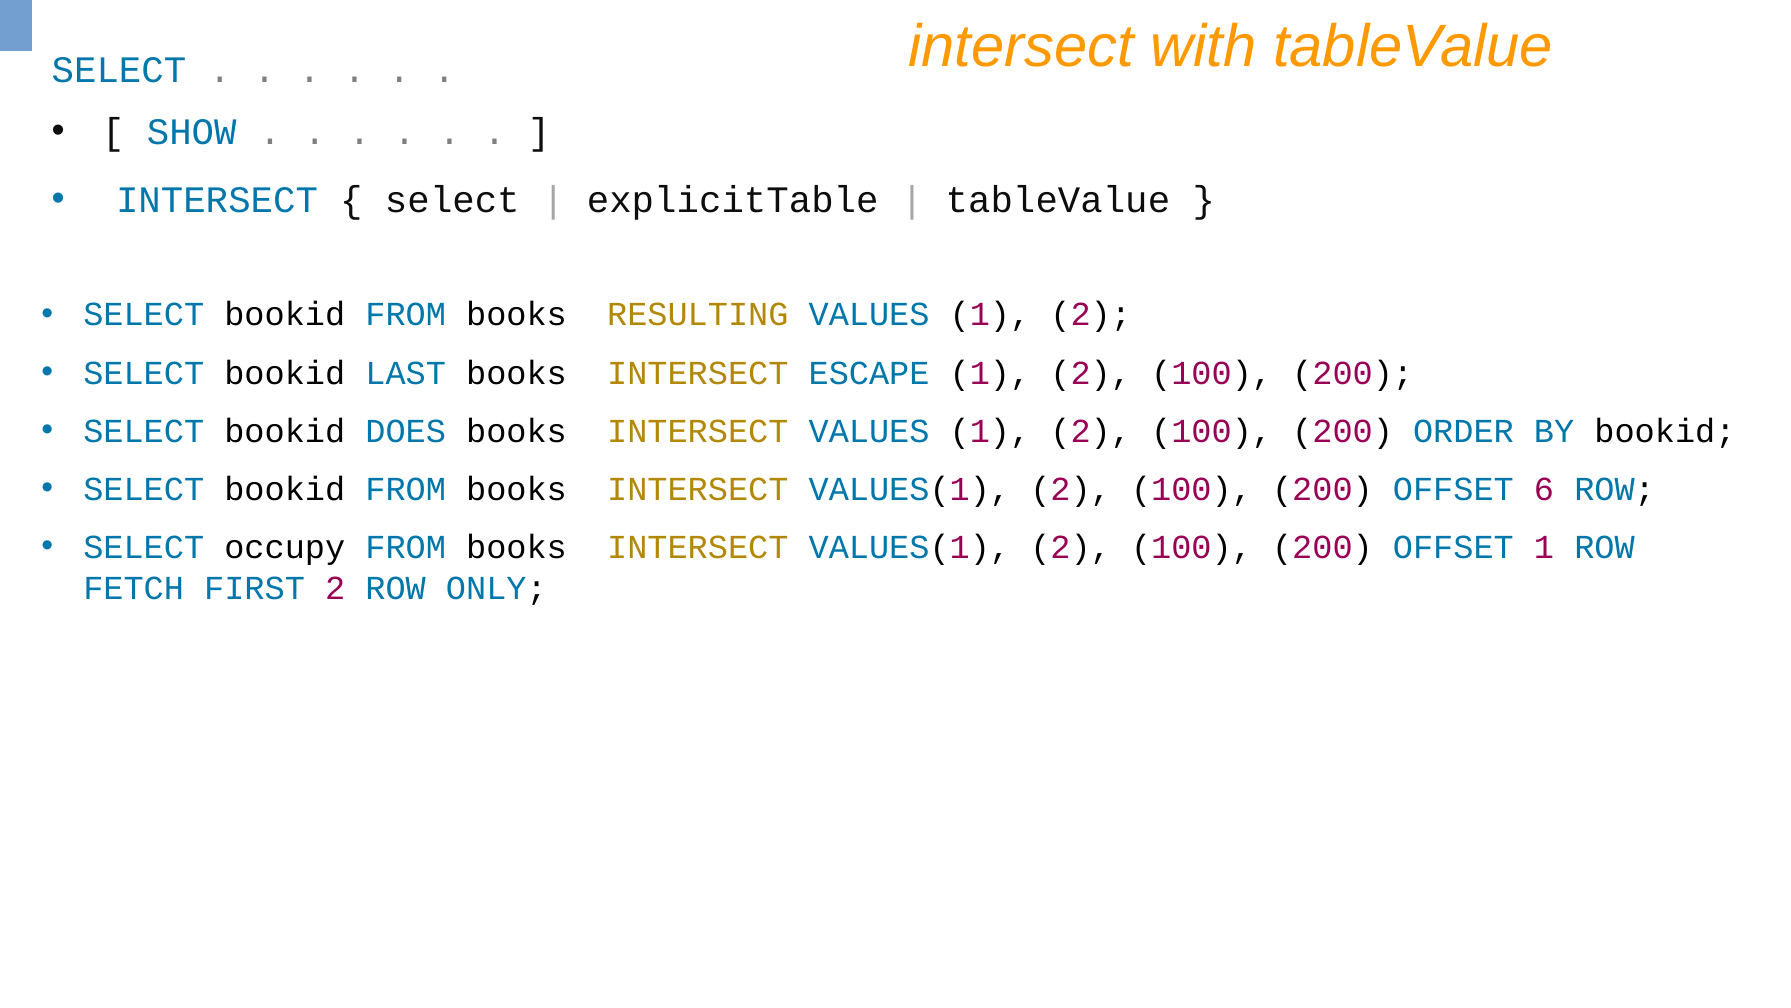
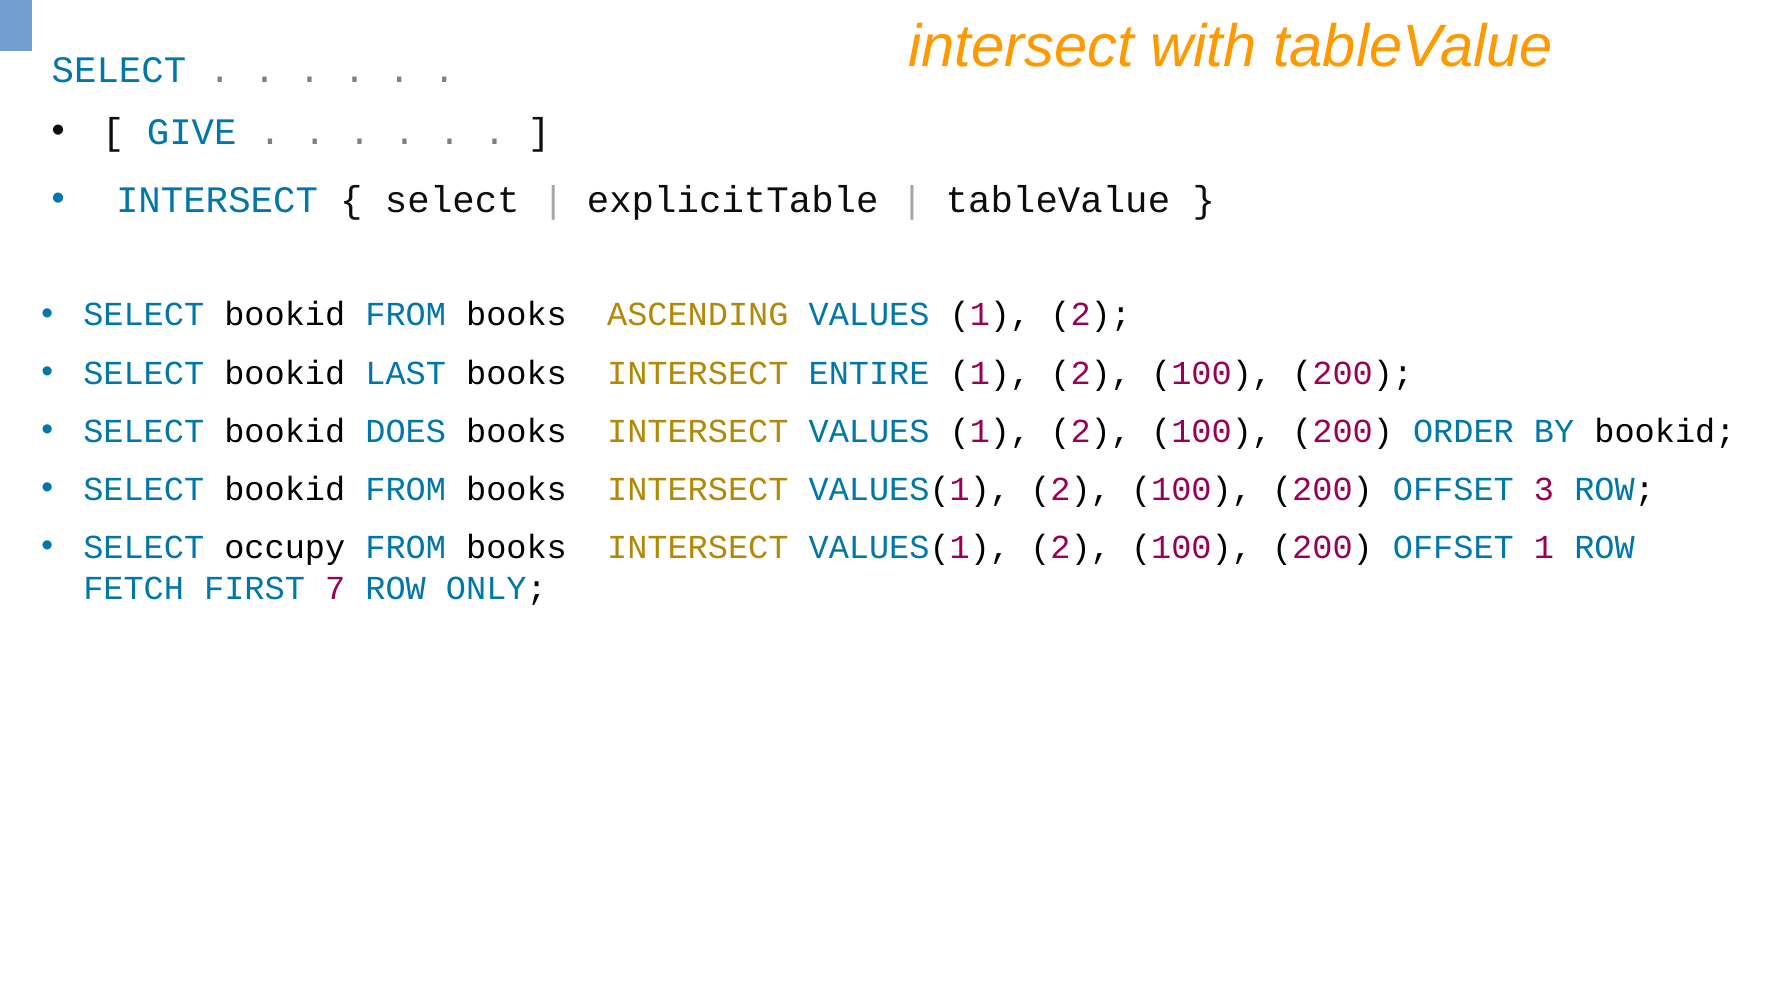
SHOW: SHOW -> GIVE
RESULTING: RESULTING -> ASCENDING
ESCAPE: ESCAPE -> ENTIRE
6: 6 -> 3
FIRST 2: 2 -> 7
